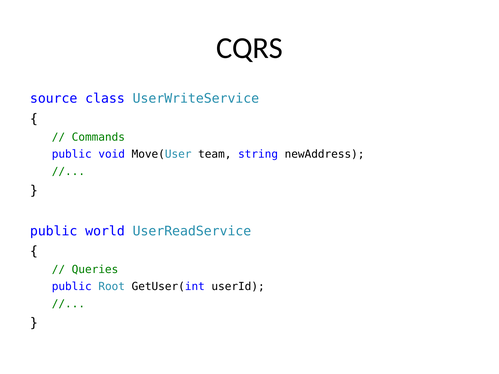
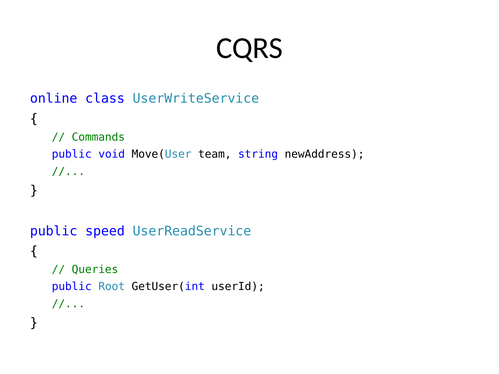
source: source -> online
world: world -> speed
